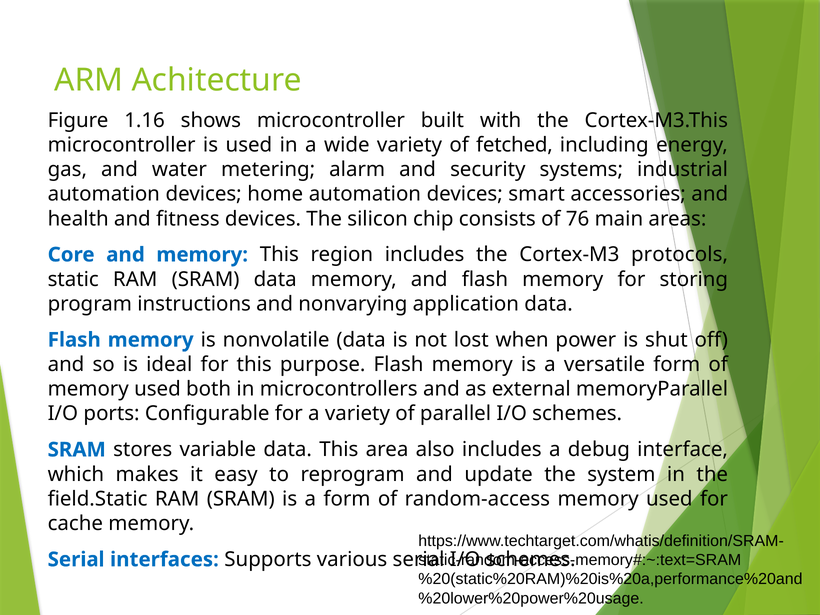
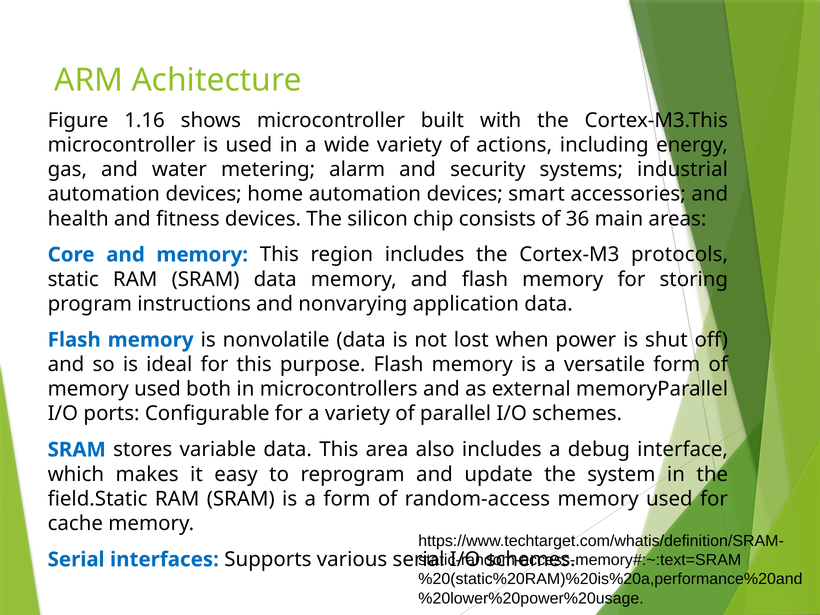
fetched: fetched -> actions
76: 76 -> 36
